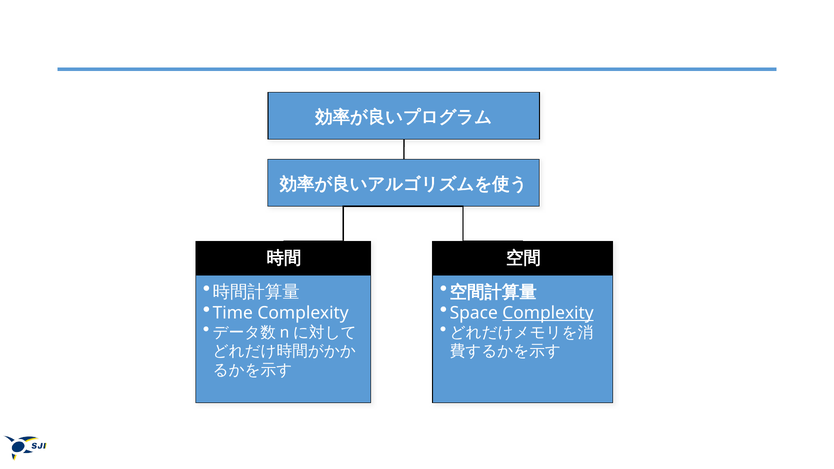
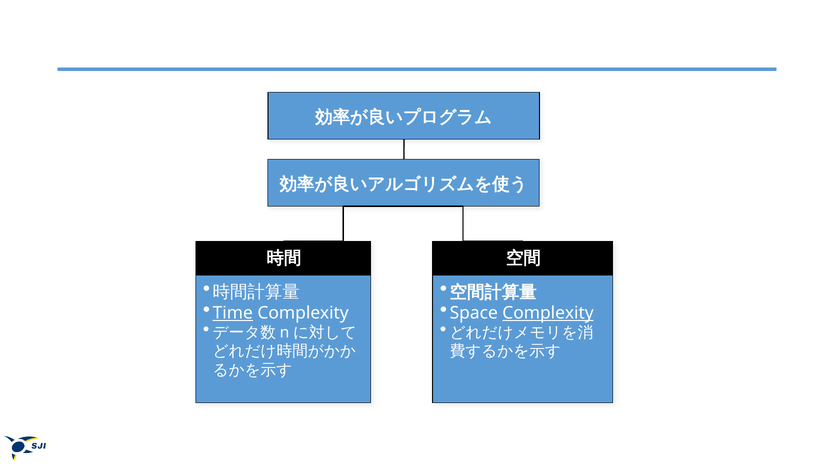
Time underline: none -> present
